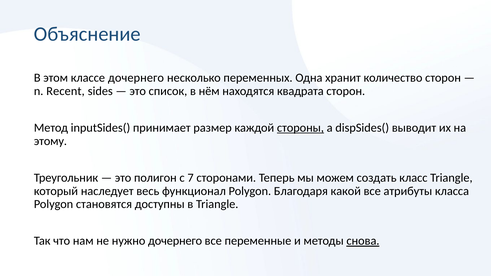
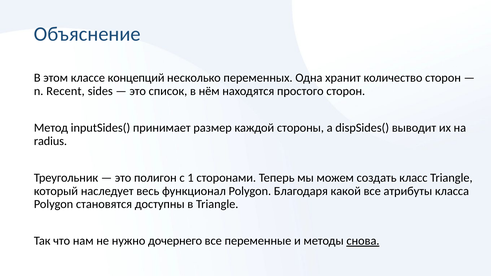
классе дочернего: дочернего -> концепций
квадрата: квадрата -> простого
стороны underline: present -> none
этому: этому -> radius
7: 7 -> 1
